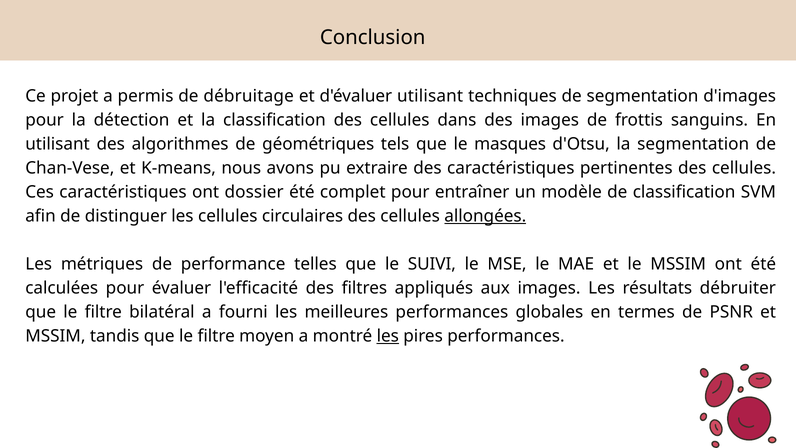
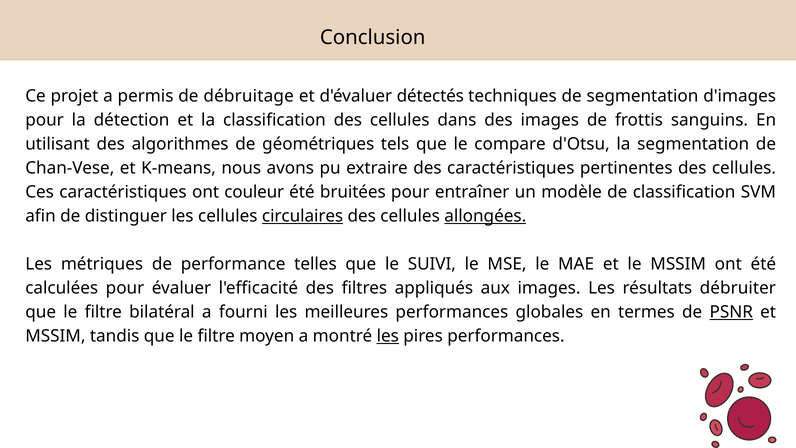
d'évaluer utilisant: utilisant -> détectés
masques: masques -> compare
dossier: dossier -> couleur
complet: complet -> bruitées
circulaires underline: none -> present
PSNR underline: none -> present
